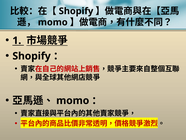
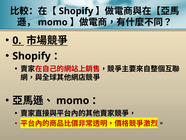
1: 1 -> 0
